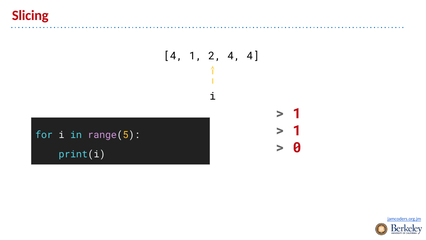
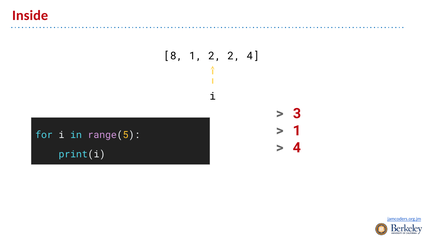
Slicing: Slicing -> Inside
4 at (173, 56): 4 -> 8
2 4: 4 -> 2
1 at (297, 113): 1 -> 3
0 at (297, 147): 0 -> 4
